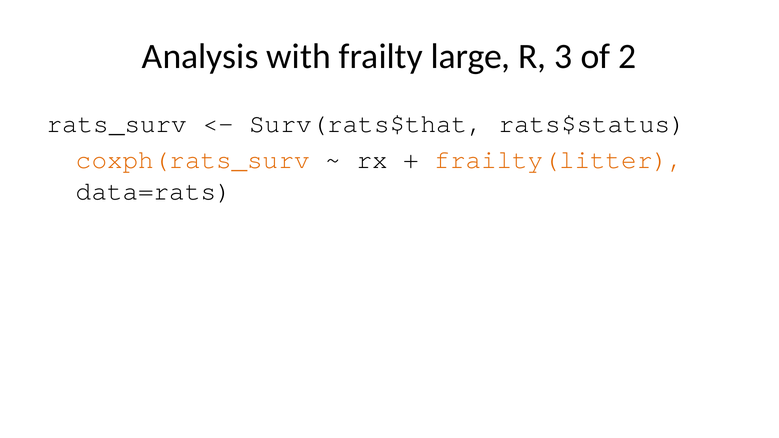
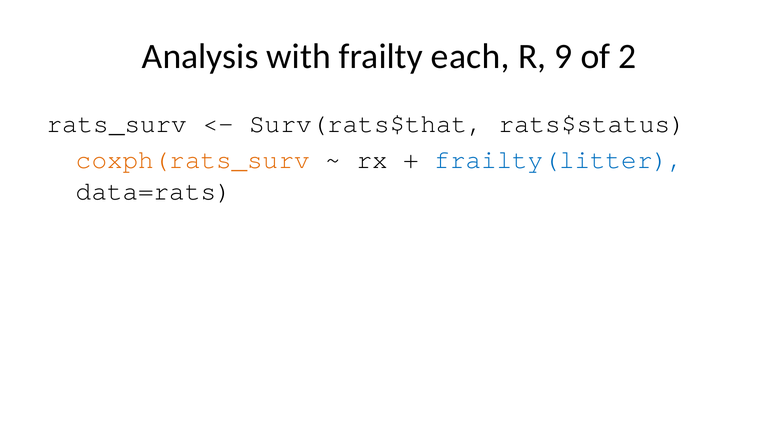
large: large -> each
3: 3 -> 9
frailty(litter colour: orange -> blue
